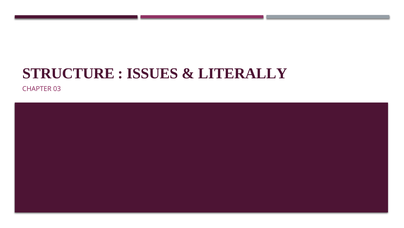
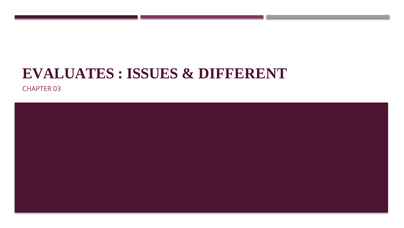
STRUCTURE: STRUCTURE -> EVALUATES
LITERALLY: LITERALLY -> DIFFERENT
